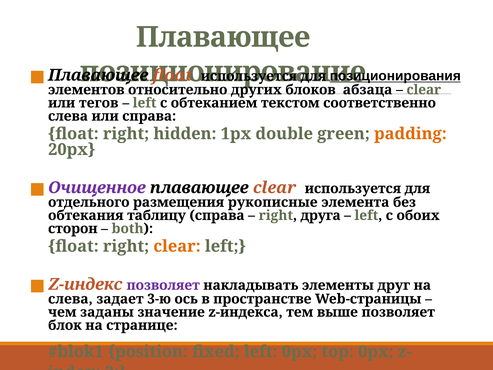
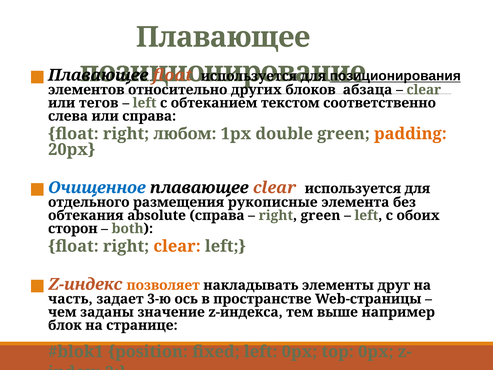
hidden: hidden -> любом
Очищенное colour: purple -> blue
таблицу: таблицу -> absolute
right друга: друга -> green
позволяет at (163, 285) colour: purple -> orange
слева at (70, 299): слева -> часть
выше позволяет: позволяет -> например
